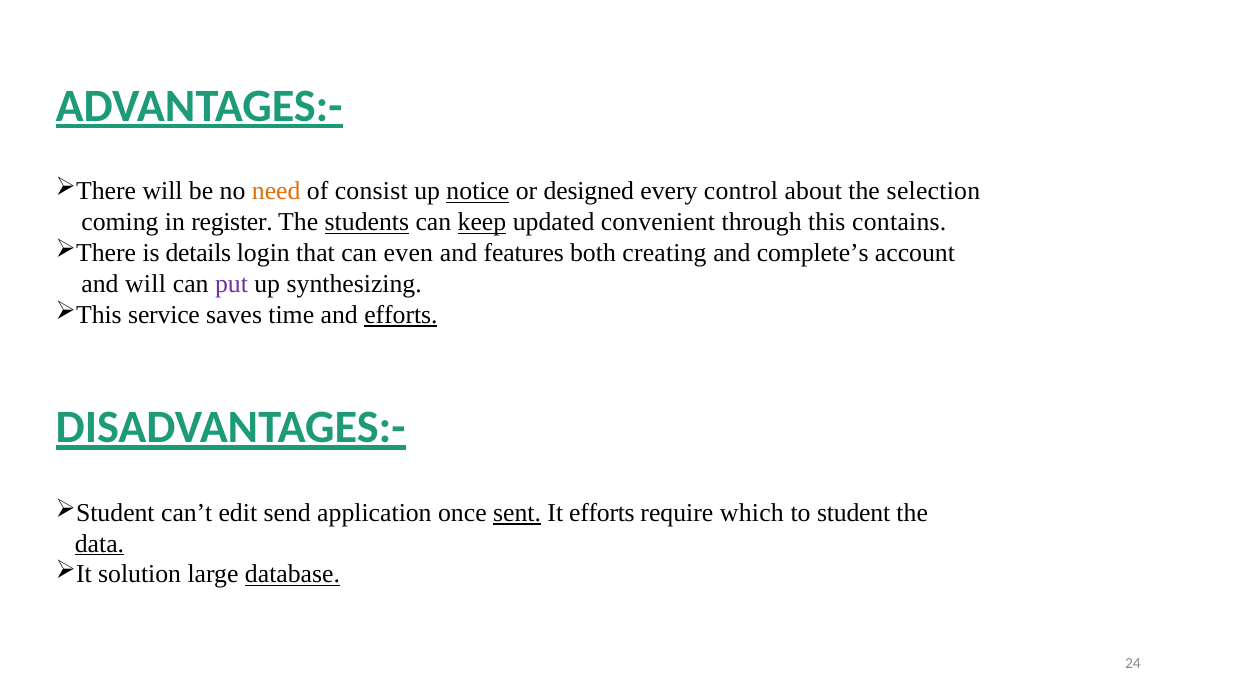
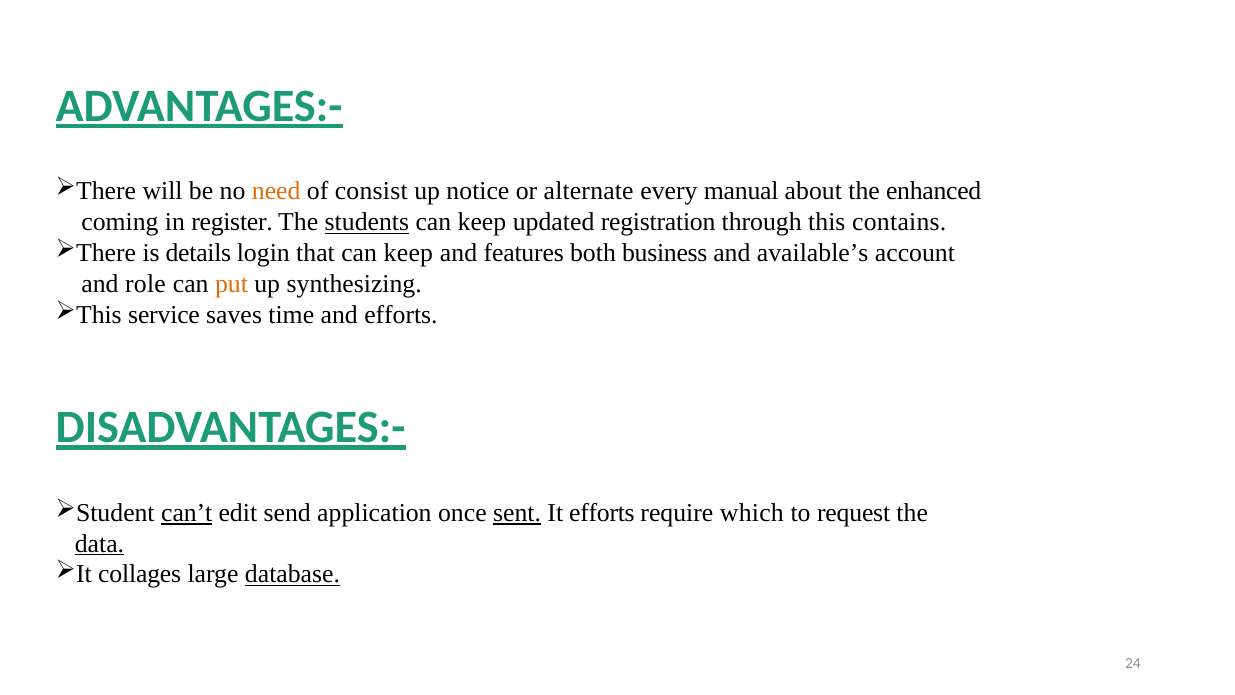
notice underline: present -> none
designed: designed -> alternate
control: control -> manual
selection: selection -> enhanced
keep at (482, 222) underline: present -> none
convenient: convenient -> registration
that can even: even -> keep
creating: creating -> business
complete’s: complete’s -> available’s
and will: will -> role
put colour: purple -> orange
efforts at (401, 315) underline: present -> none
can’t underline: none -> present
student: student -> request
solution: solution -> collages
